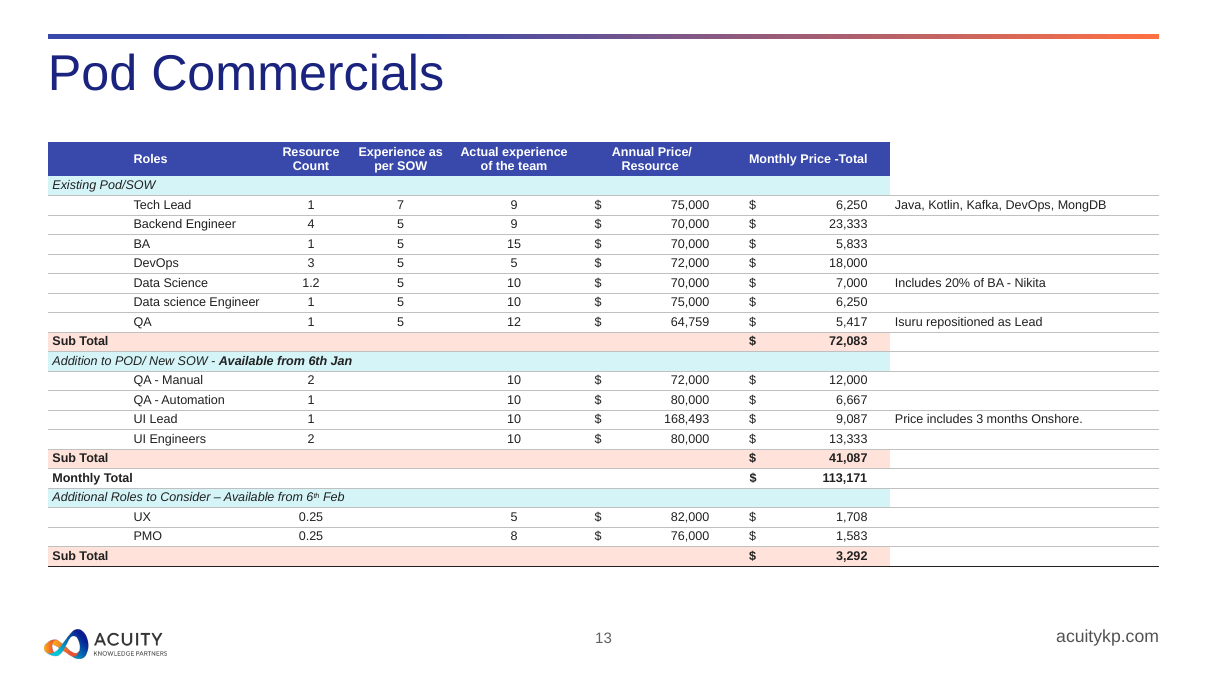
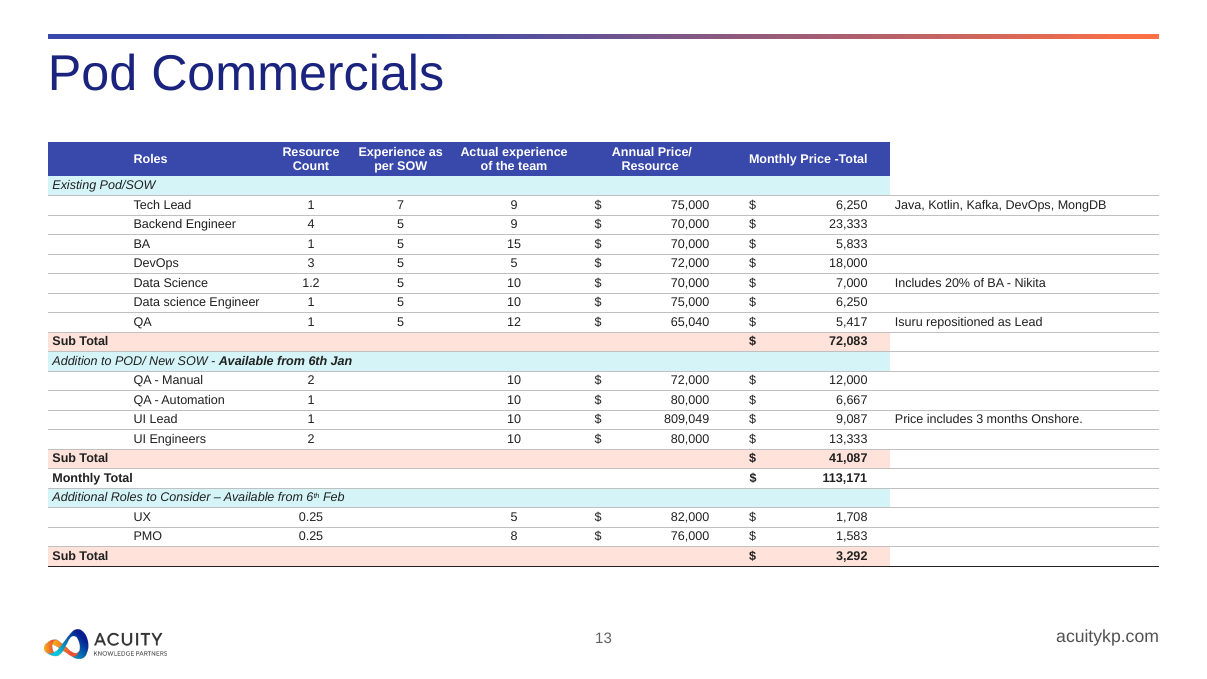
64,759: 64,759 -> 65,040
168,493: 168,493 -> 809,049
